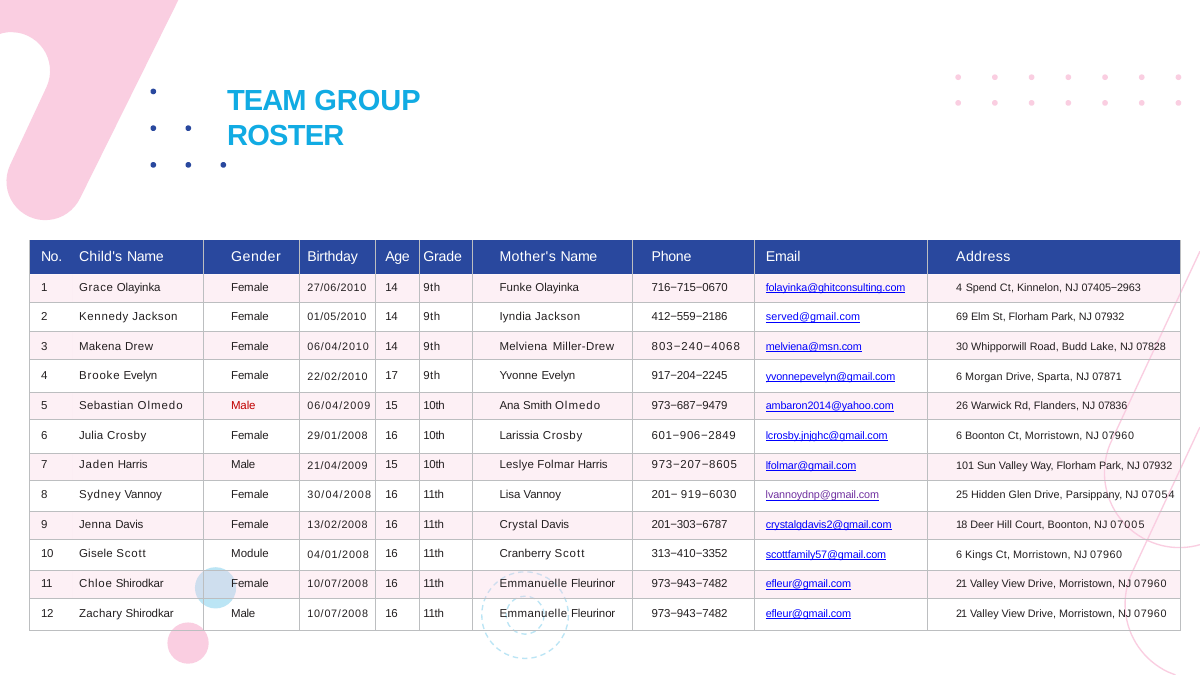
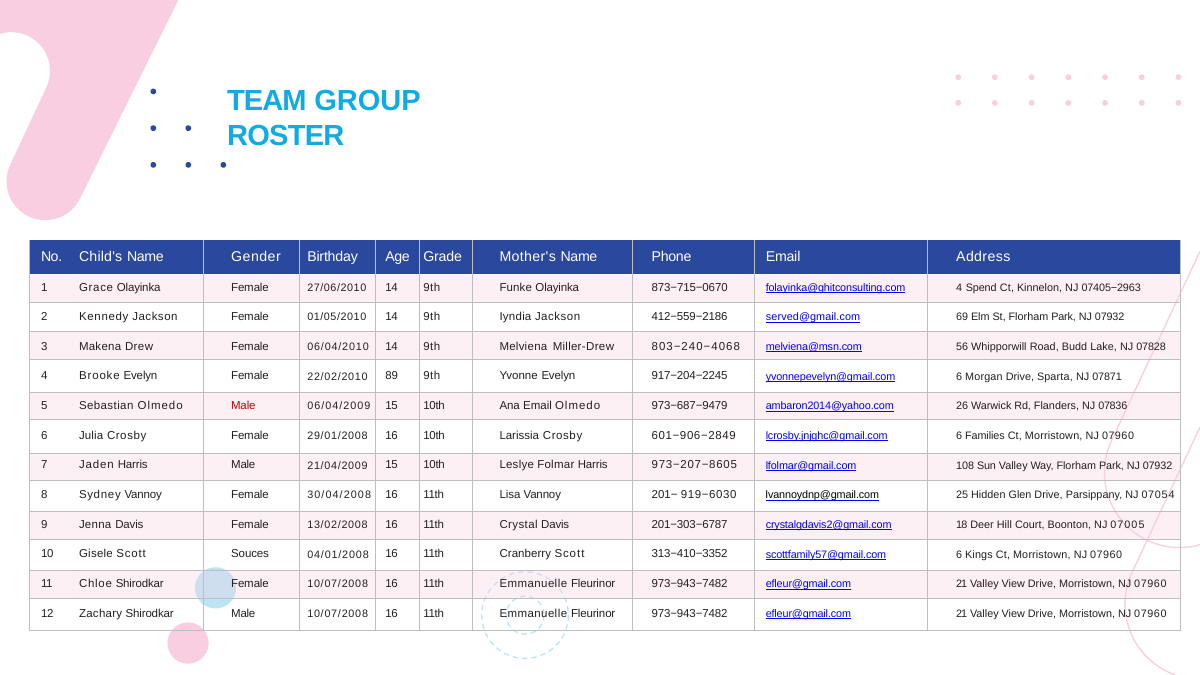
716−715−0670: 716−715−0670 -> 873−715−0670
30: 30 -> 56
17: 17 -> 89
Ana Smith: Smith -> Email
6 Boonton: Boonton -> Families
101: 101 -> 108
lvannoydnp@gmail.com colour: purple -> black
Module: Module -> Souces
